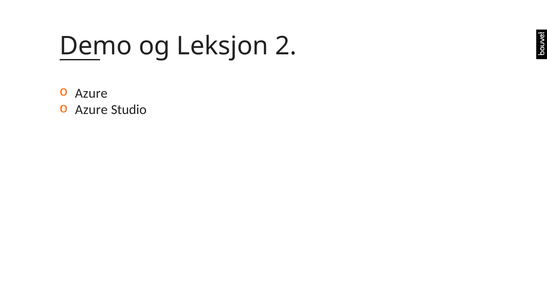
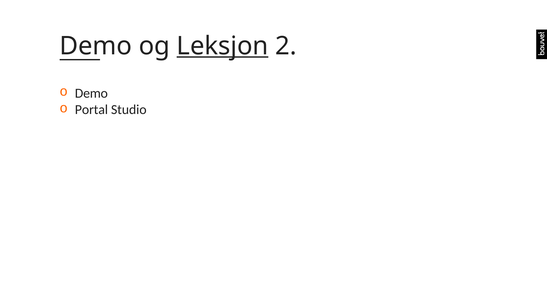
Leksjon underline: none -> present
Azure at (91, 93): Azure -> Demo
Azure at (91, 110): Azure -> Portal
